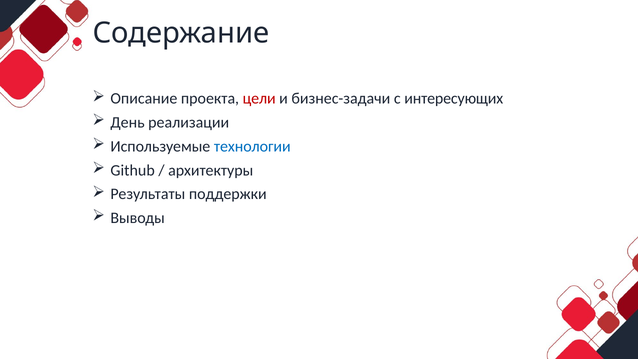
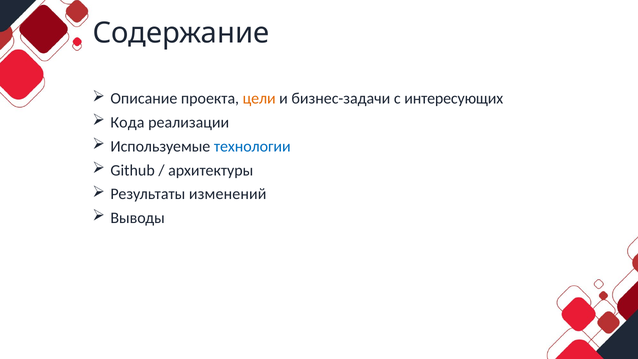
цели colour: red -> orange
День: День -> Кода
поддержки: поддержки -> изменений
